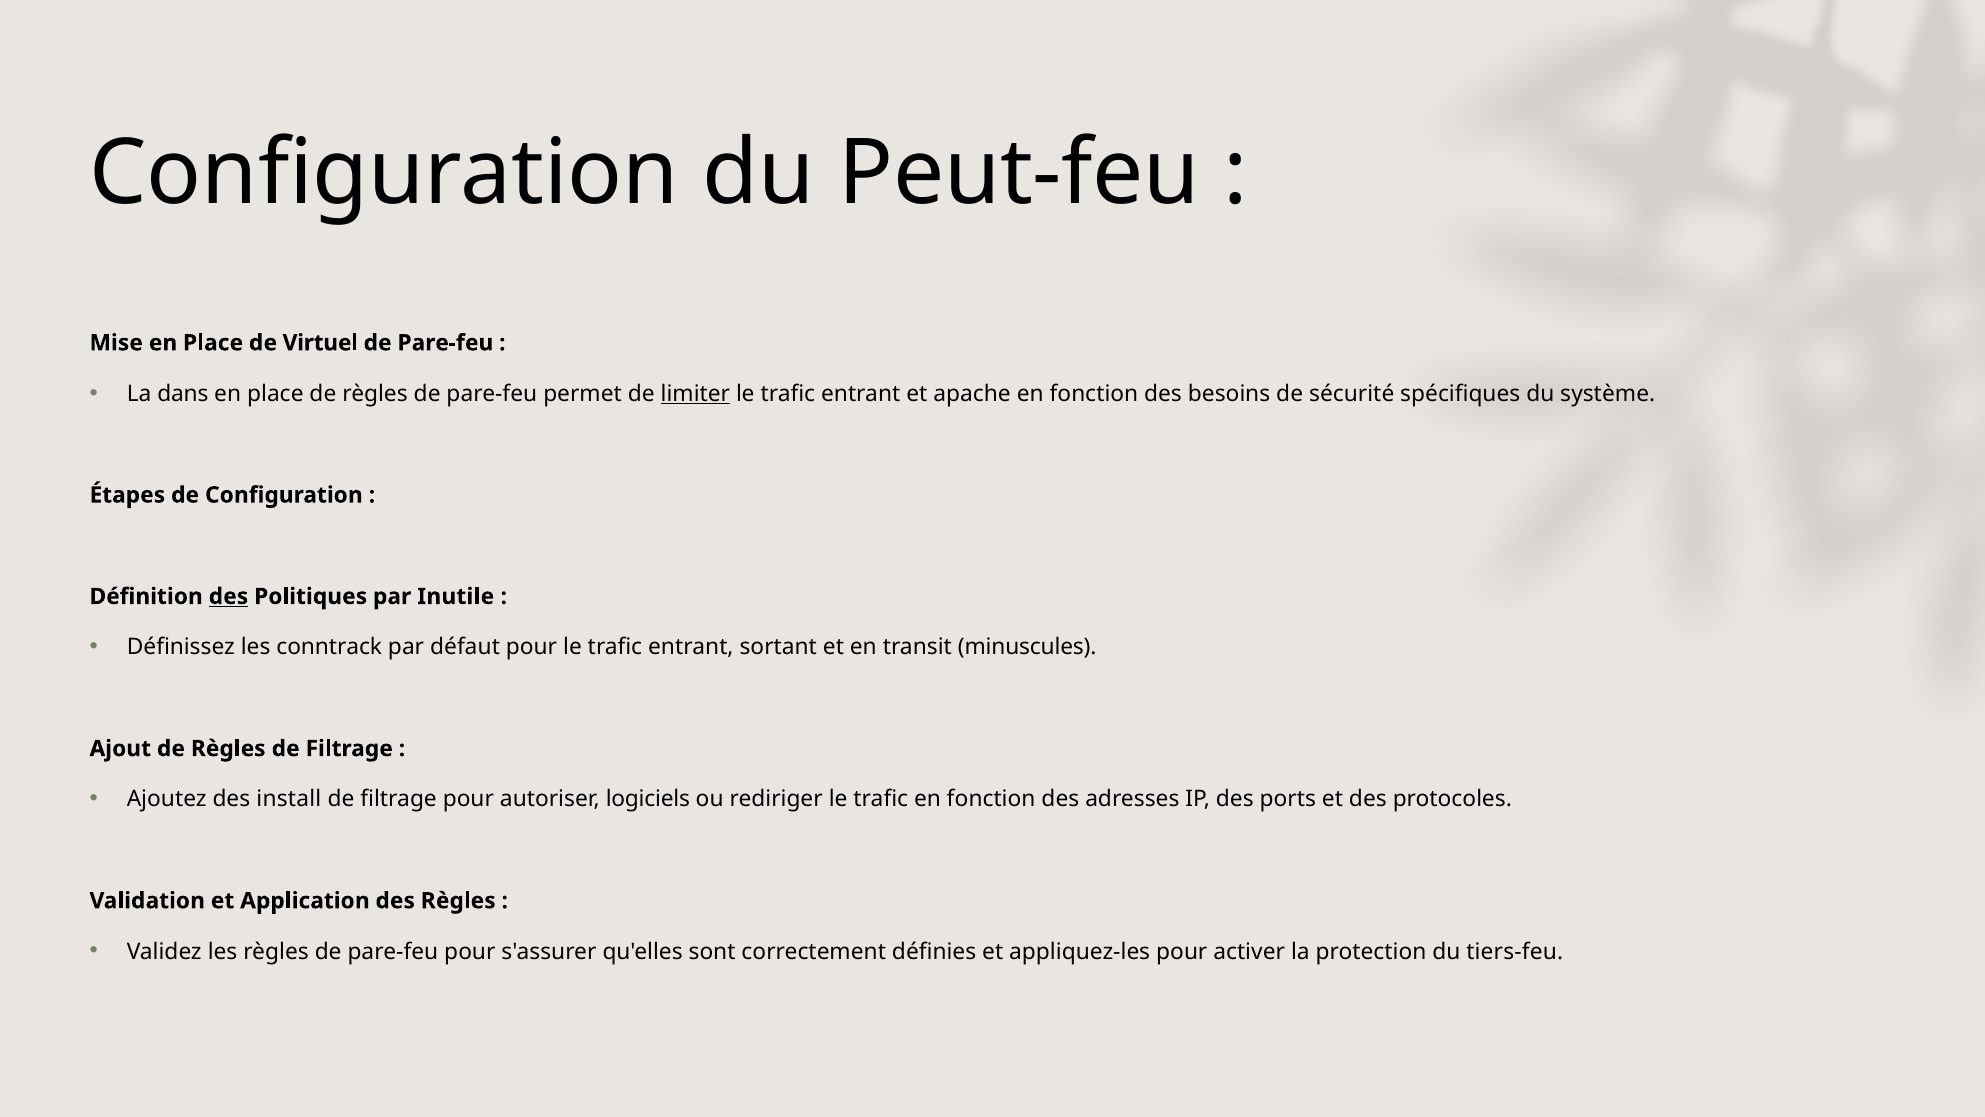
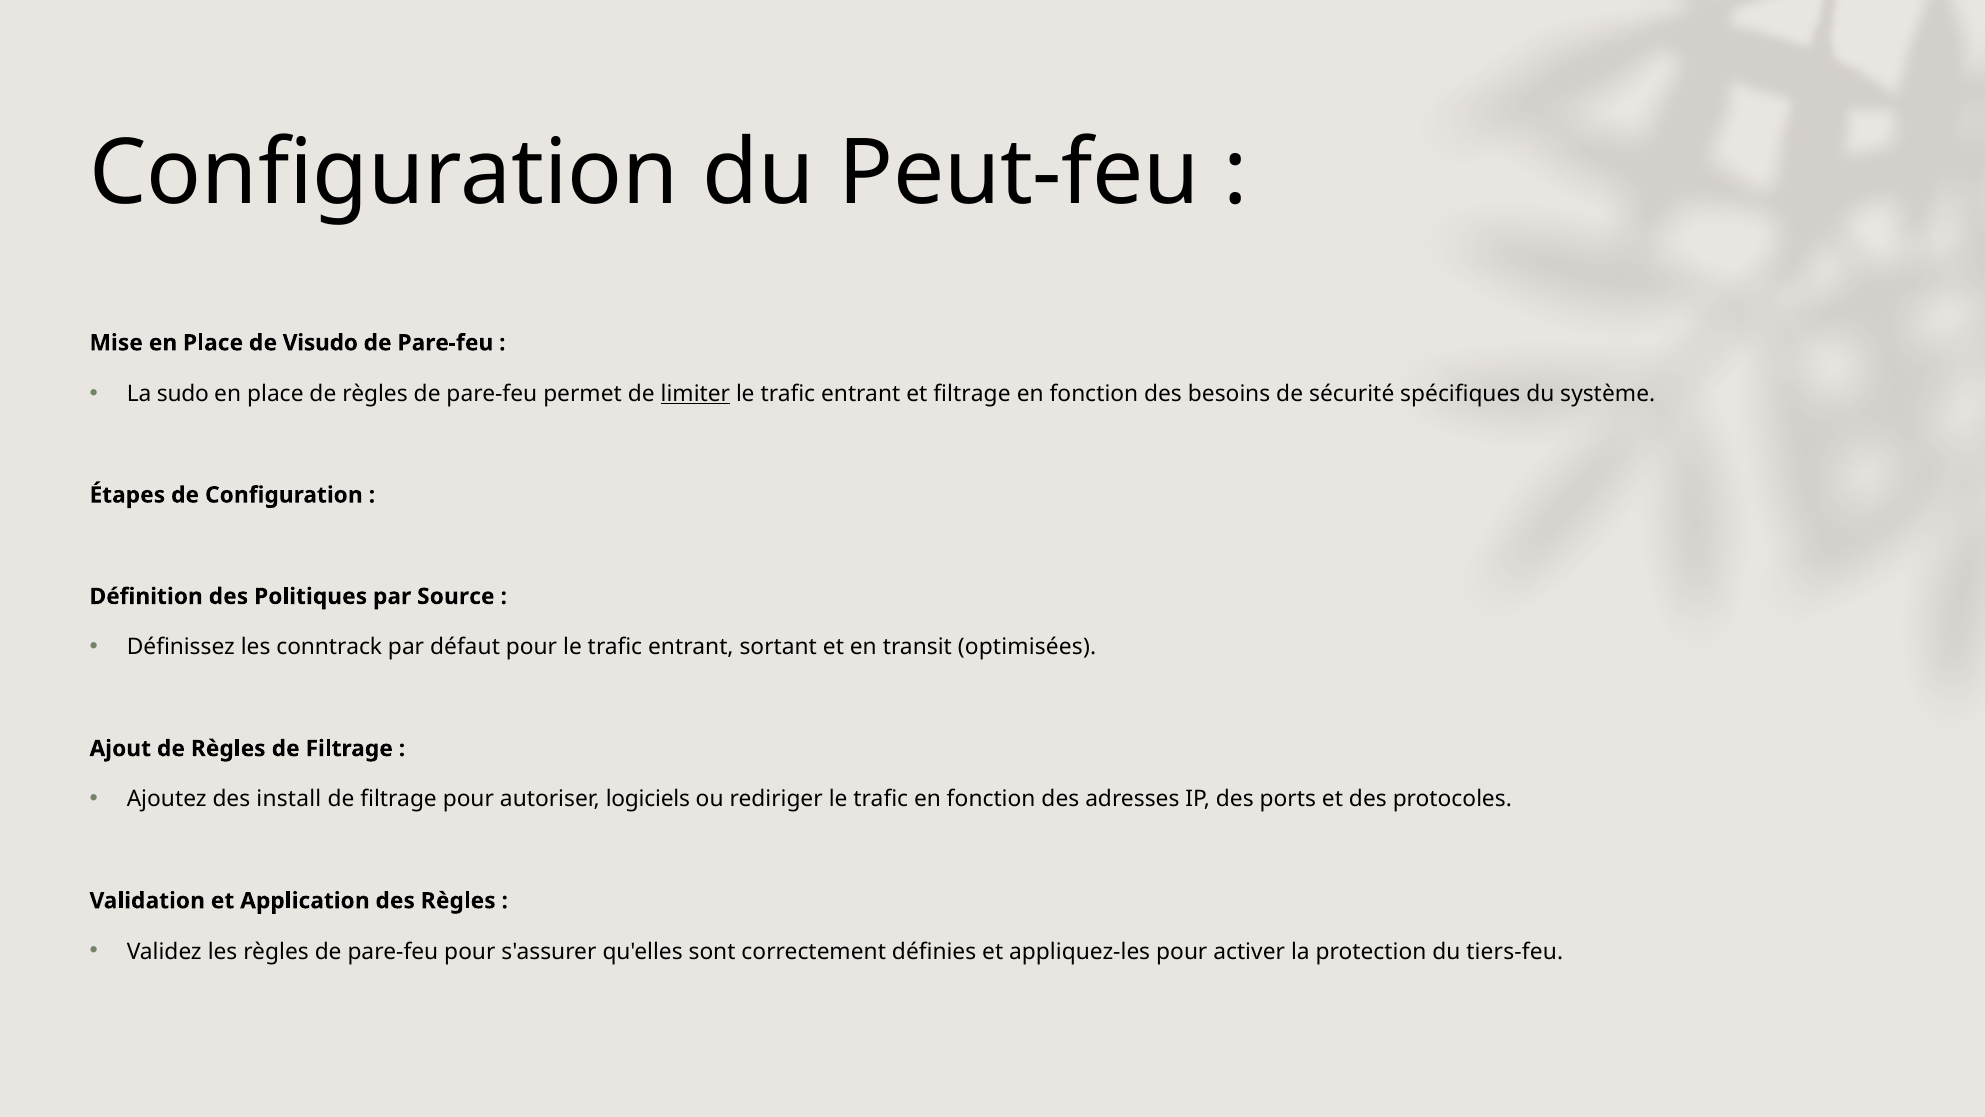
Virtuel: Virtuel -> Visudo
dans: dans -> sudo
et apache: apache -> filtrage
des at (228, 596) underline: present -> none
Inutile: Inutile -> Source
minuscules: minuscules -> optimisées
